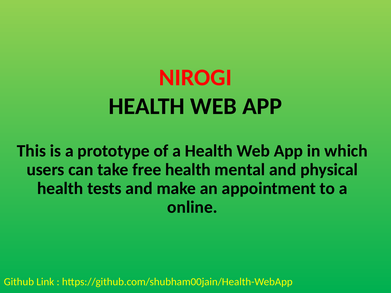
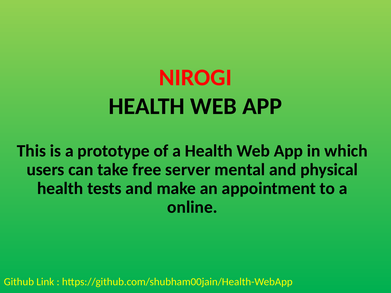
free health: health -> server
